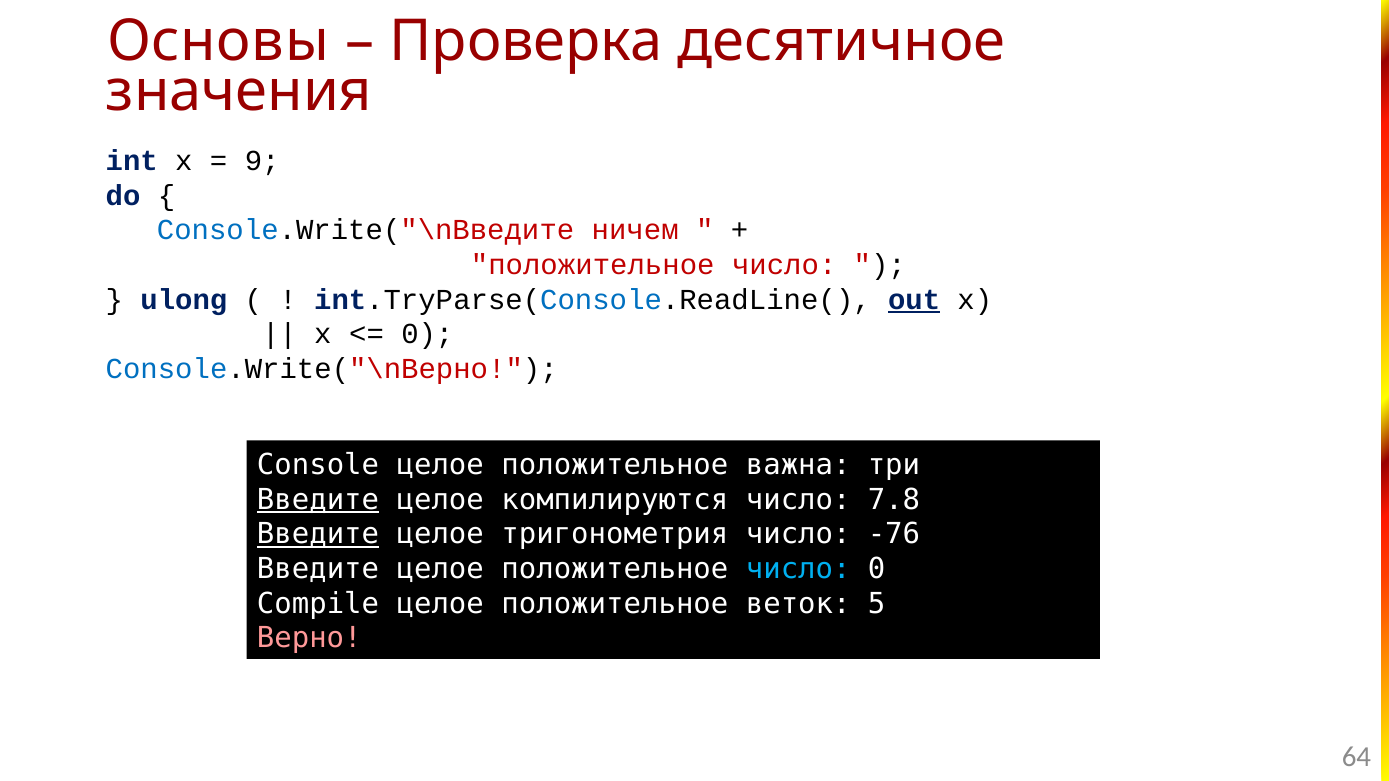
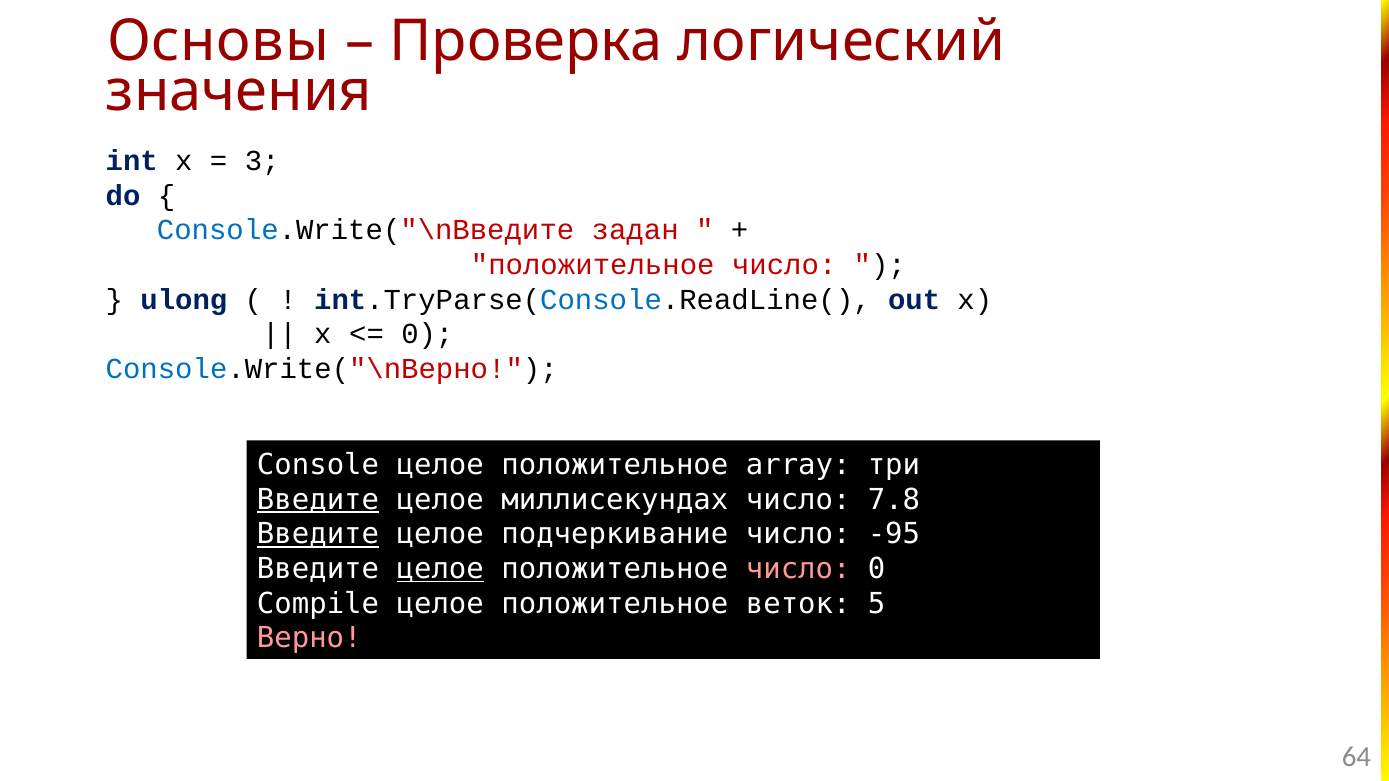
десятичное: десятичное -> логический
9: 9 -> 3
ничем: ничем -> задан
out underline: present -> none
важна: важна -> array
компилируются: компилируются -> миллисекундах
тригонометрия: тригонометрия -> подчеркивание
-76: -76 -> -95
целое at (440, 569) underline: none -> present
число at (798, 569) colour: light blue -> pink
